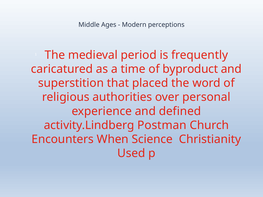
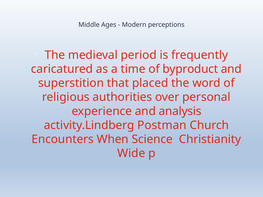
defined: defined -> analysis
Used: Used -> Wide
